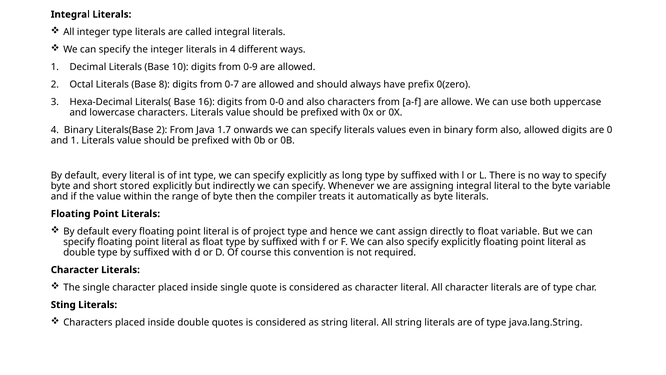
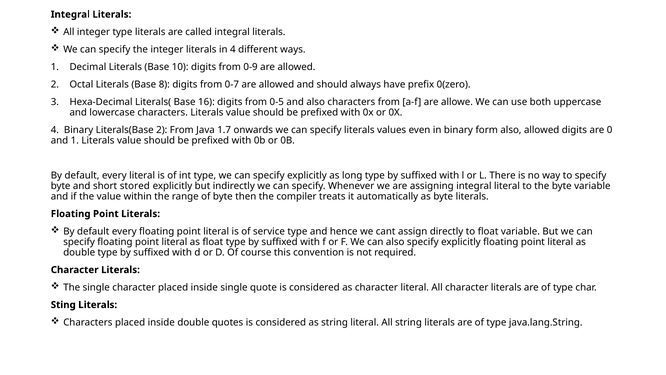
0-0: 0-0 -> 0-5
project: project -> service
